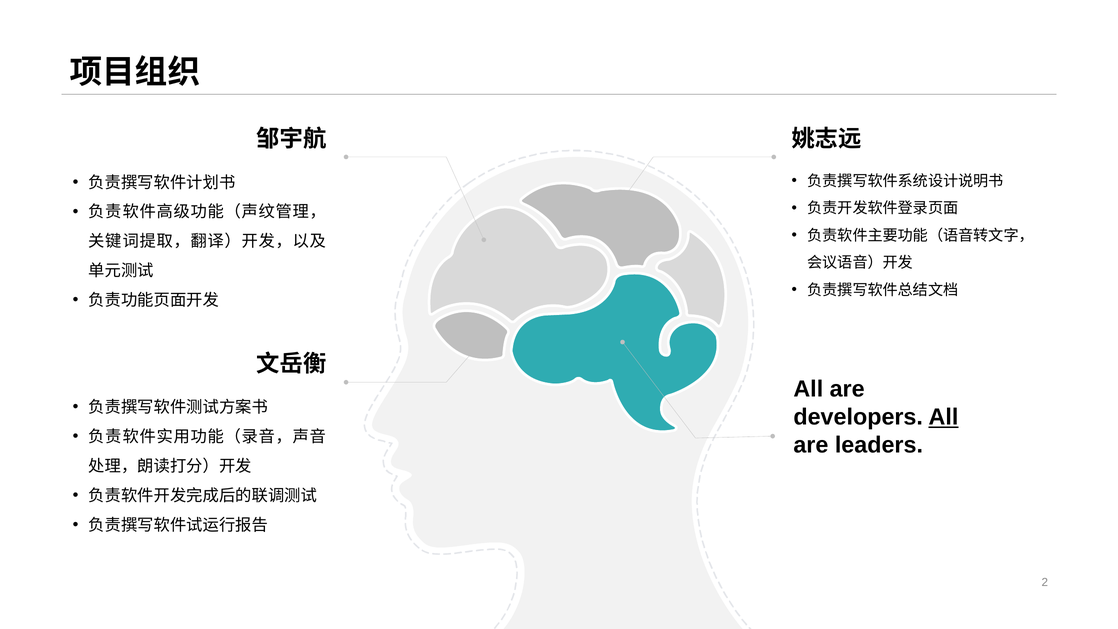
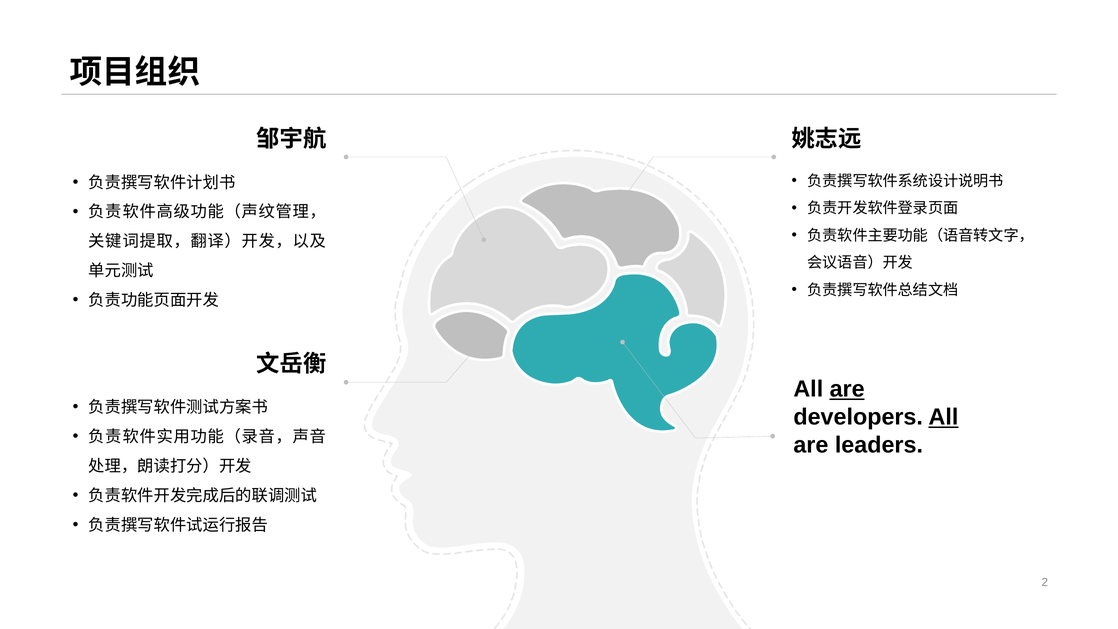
are at (847, 389) underline: none -> present
